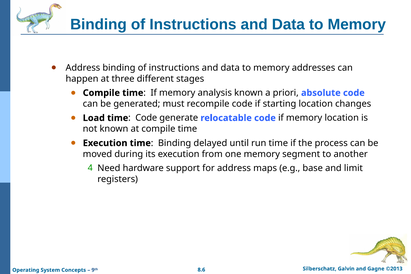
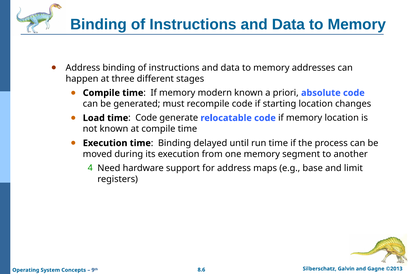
analysis: analysis -> modern
